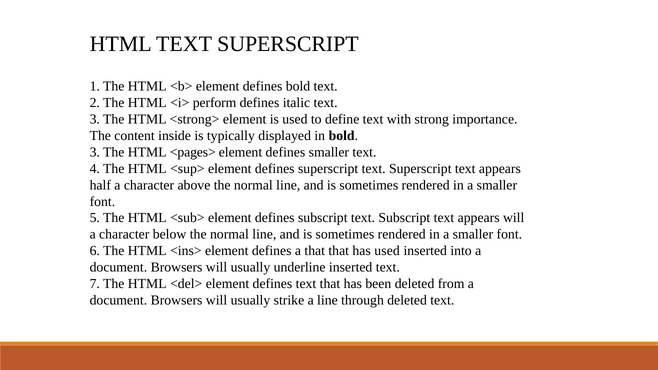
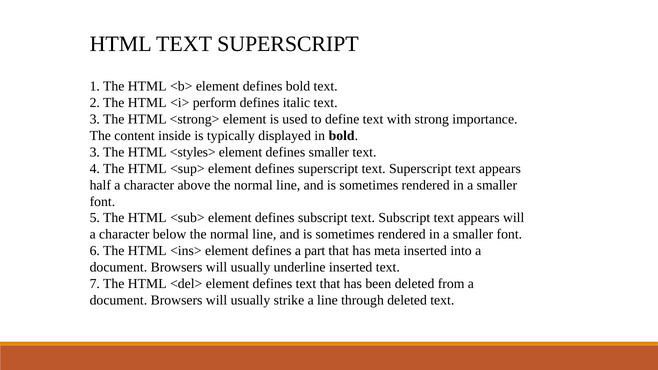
<pages>: <pages> -> <styles>
a that: that -> part
has used: used -> meta
